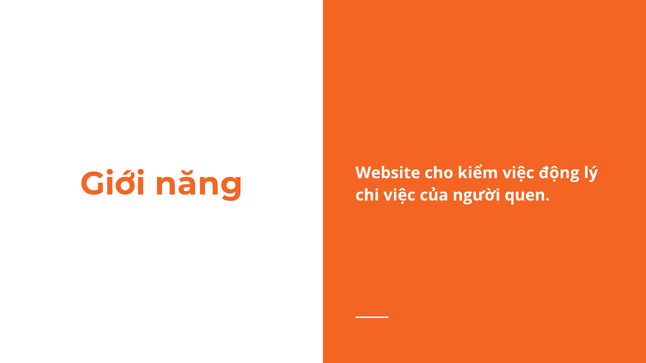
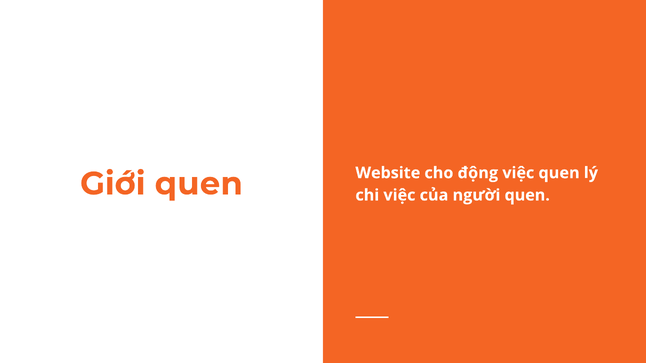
kiểm: kiểm -> động
việc động: động -> quen
Giới năng: năng -> quen
